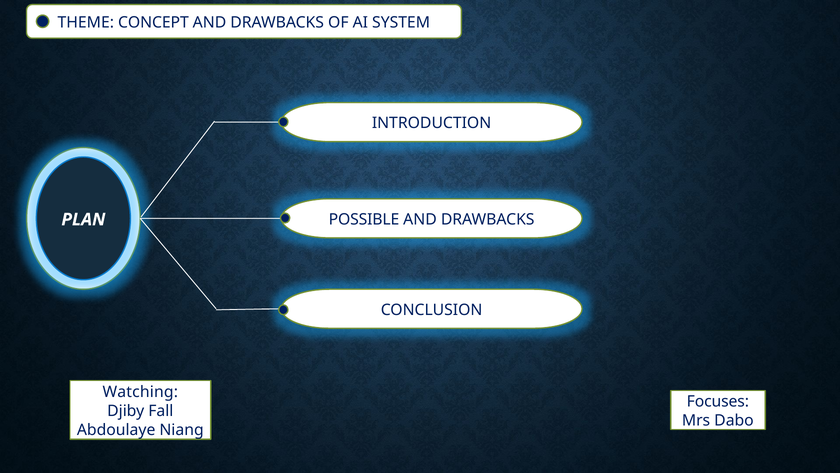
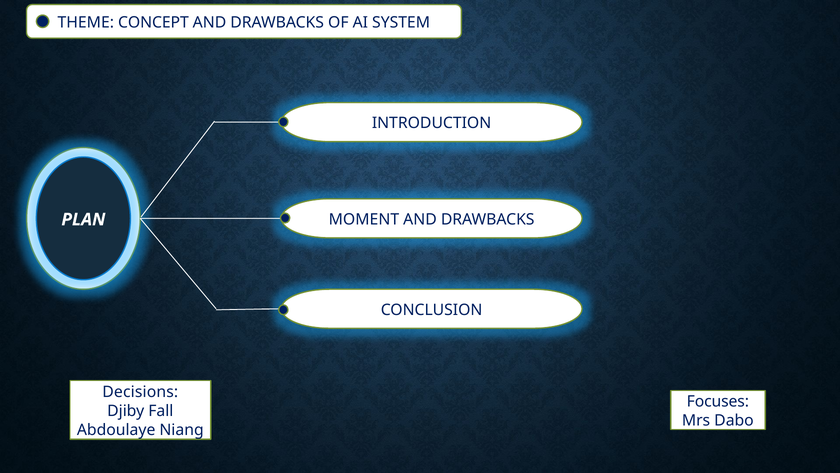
POSSIBLE: POSSIBLE -> MOMENT
Watching: Watching -> Decisions
